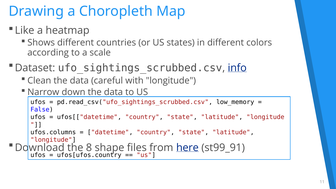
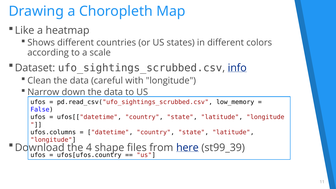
8: 8 -> 4
st99_91: st99_91 -> st99_39
